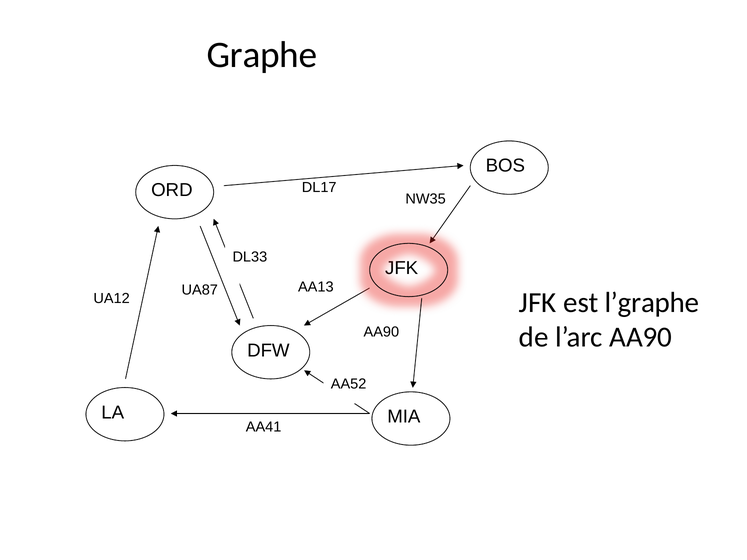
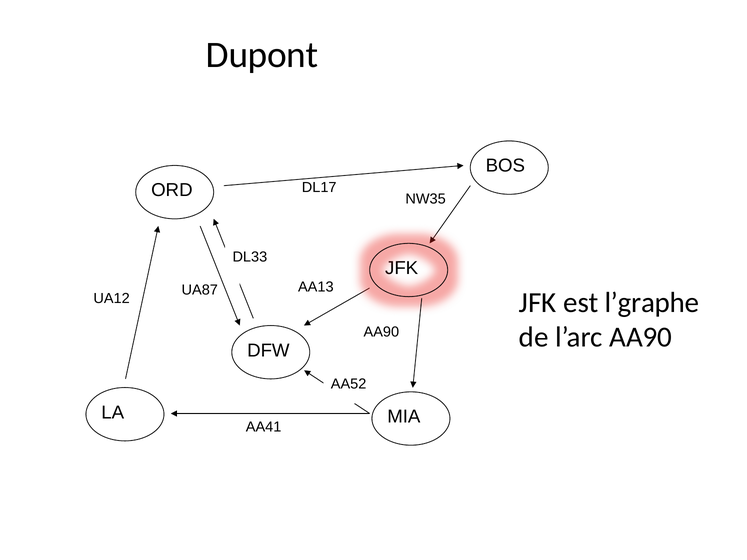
Graphe: Graphe -> Dupont
